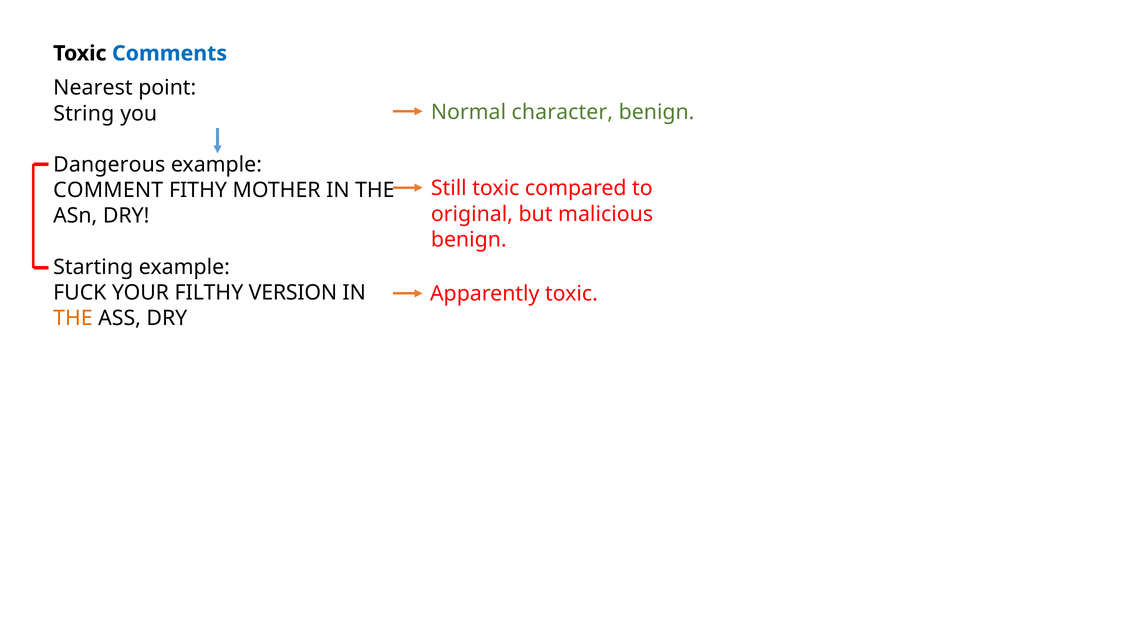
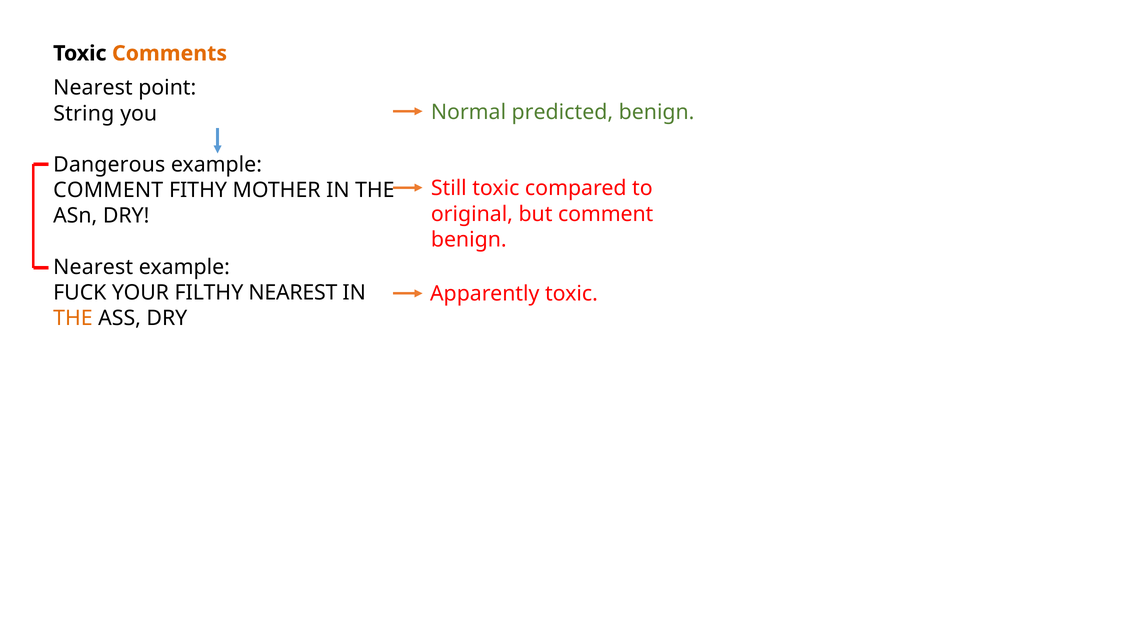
Comments colour: blue -> orange
character: character -> predicted
but malicious: malicious -> comment
Starting at (93, 267): Starting -> Nearest
FILTHY VERSION: VERSION -> NEAREST
